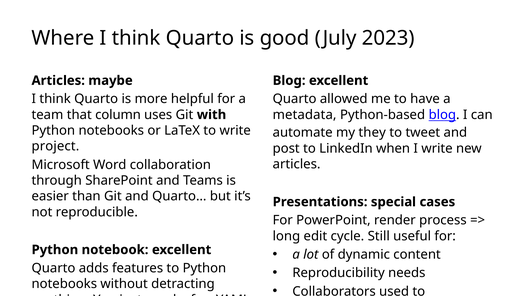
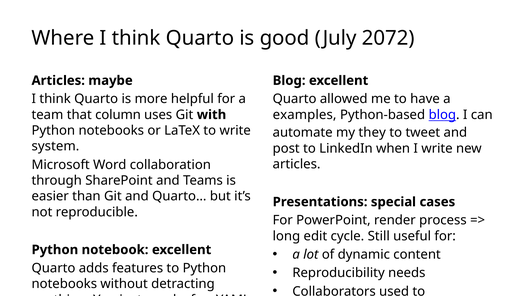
2023: 2023 -> 2072
metadata: metadata -> examples
project: project -> system
